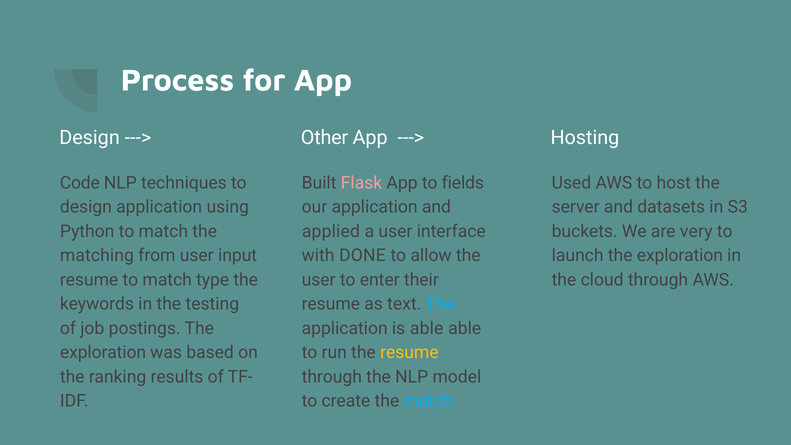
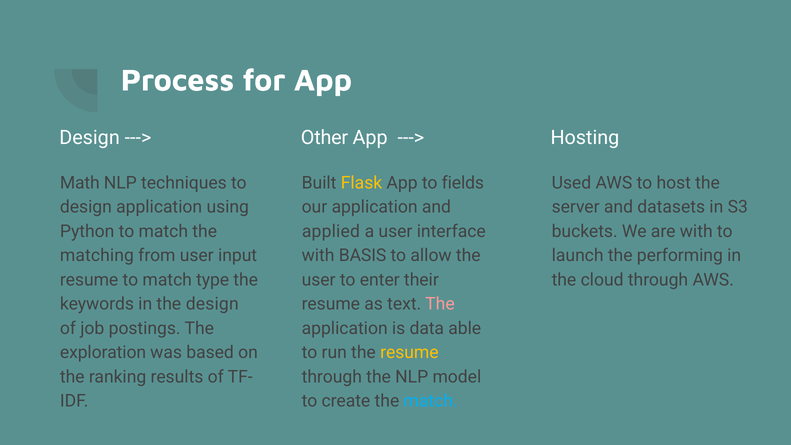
Code: Code -> Math
Flask colour: pink -> yellow
are very: very -> with
DONE: DONE -> BASIS
launch the exploration: exploration -> performing
the testing: testing -> design
The at (440, 304) colour: light blue -> pink
is able: able -> data
